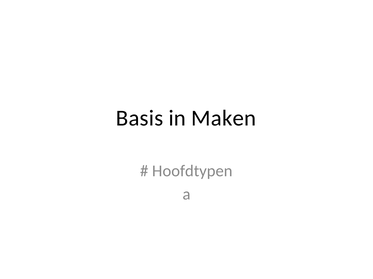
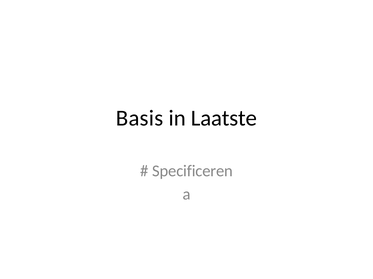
Maken: Maken -> Laatste
Hoofdtypen: Hoofdtypen -> Specificeren
